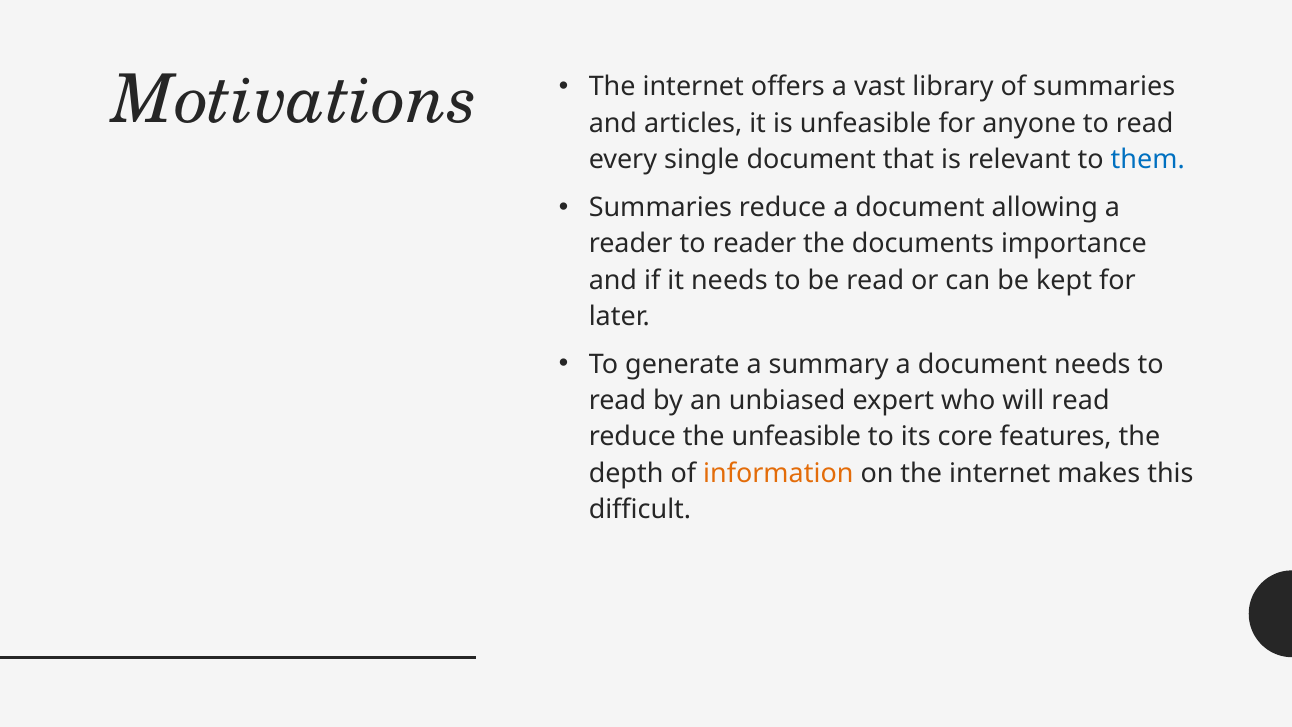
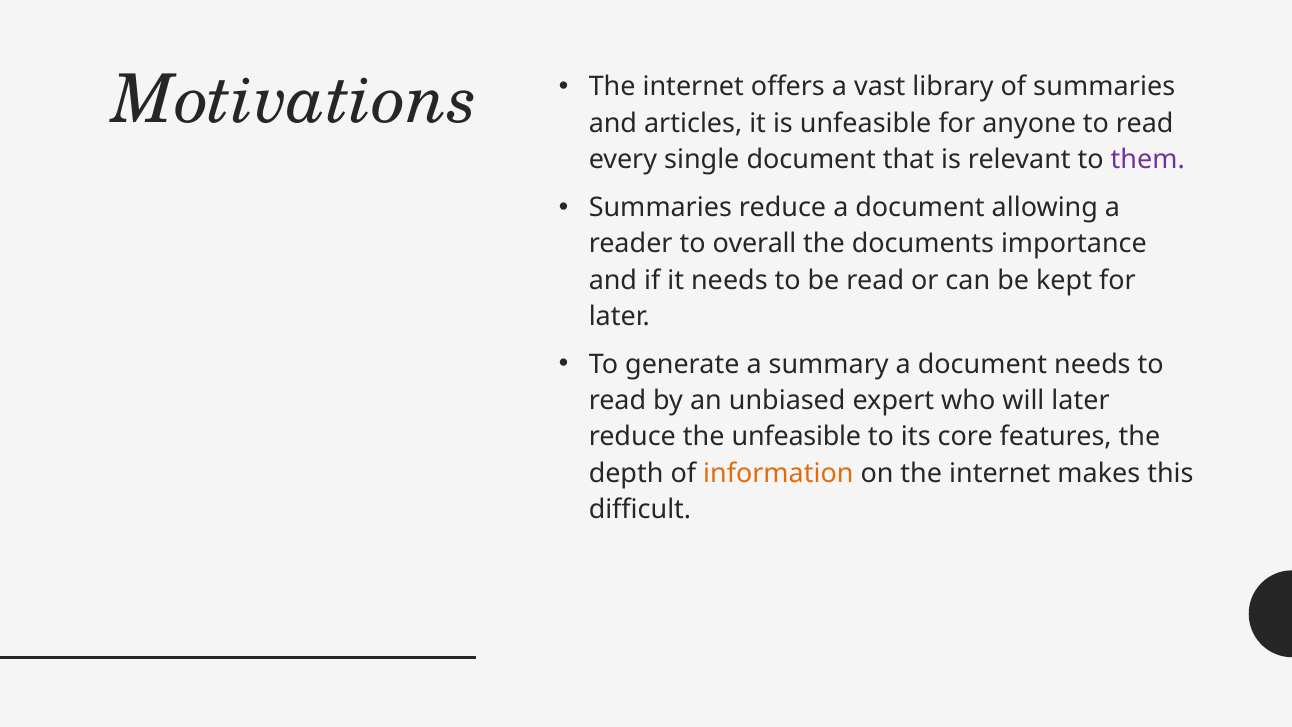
them colour: blue -> purple
to reader: reader -> overall
will read: read -> later
